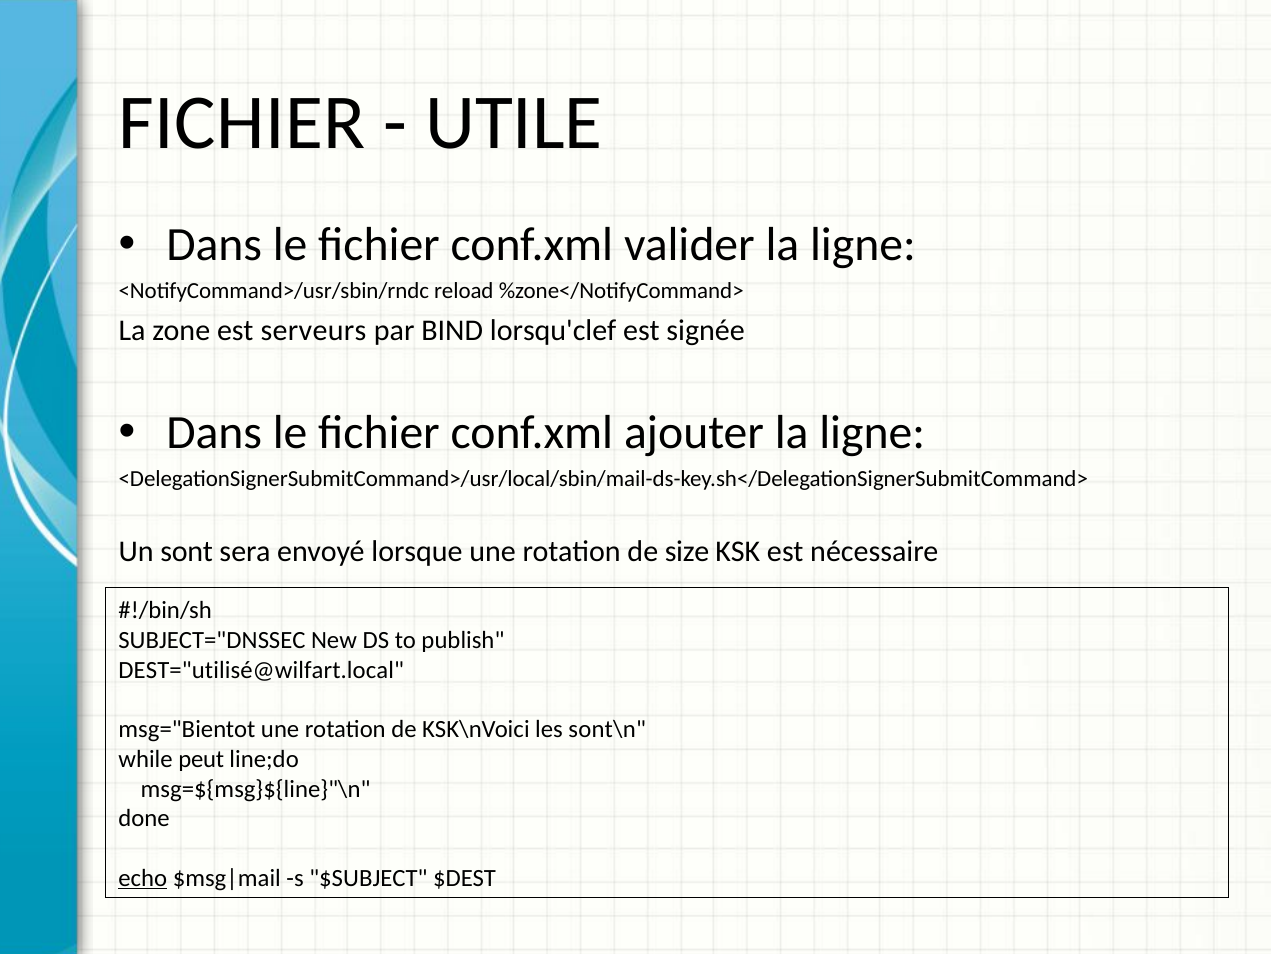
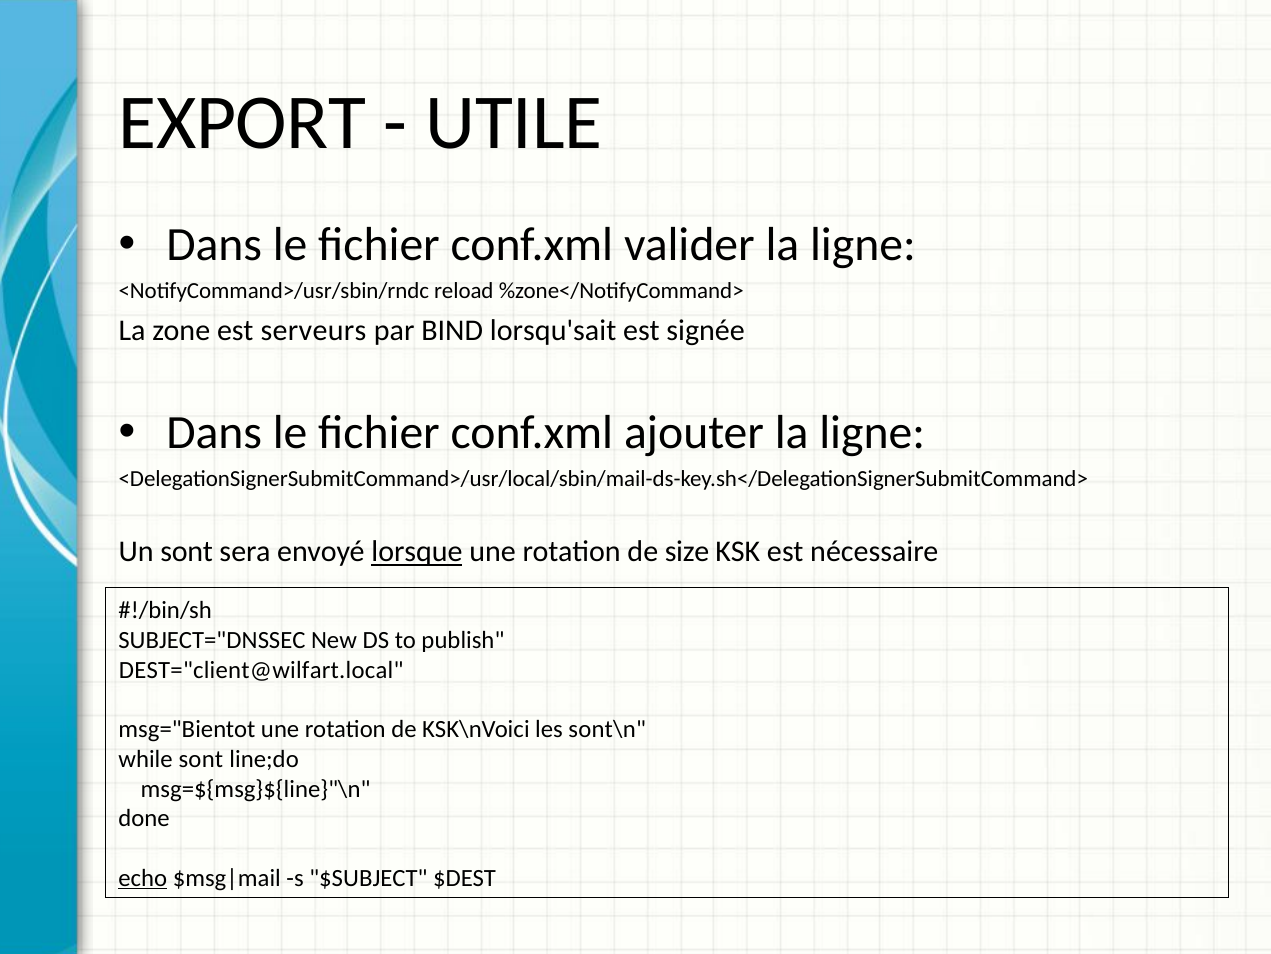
FICHIER at (242, 122): FICHIER -> EXPORT
lorsqu'clef: lorsqu'clef -> lorsqu'sait
lorsque underline: none -> present
DEST="utilisé@wilfart.local: DEST="utilisé@wilfart.local -> DEST="client@wilfart.local
while peut: peut -> sont
